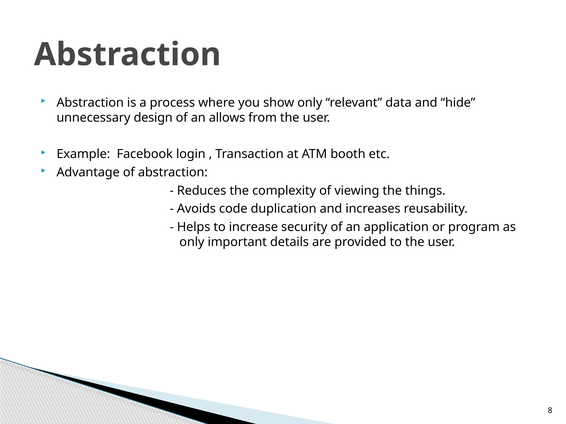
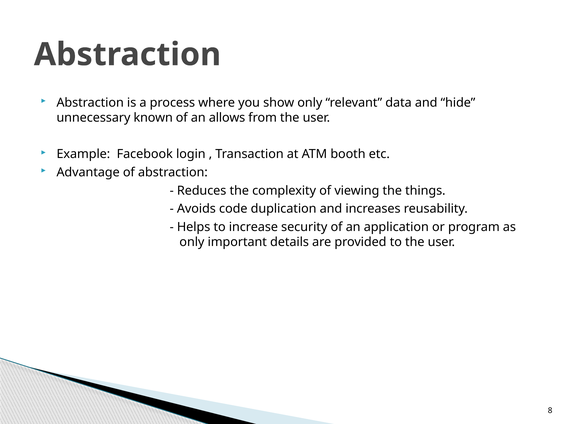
design: design -> known
